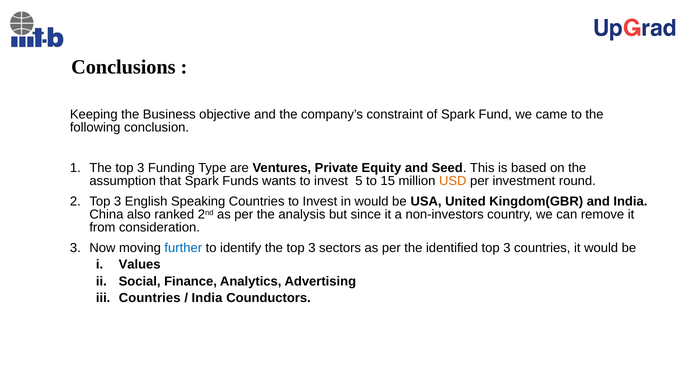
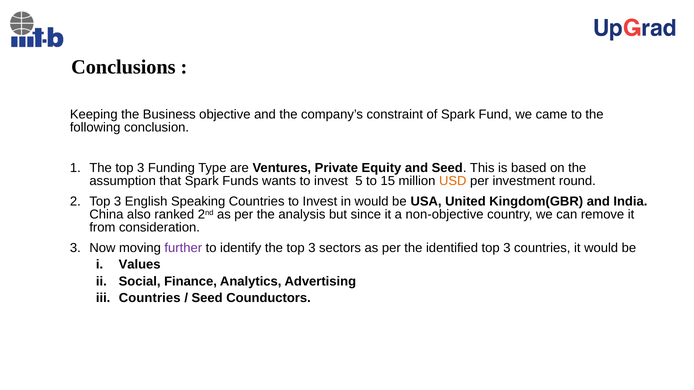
non-investors: non-investors -> non-objective
further colour: blue -> purple
India at (207, 298): India -> Seed
